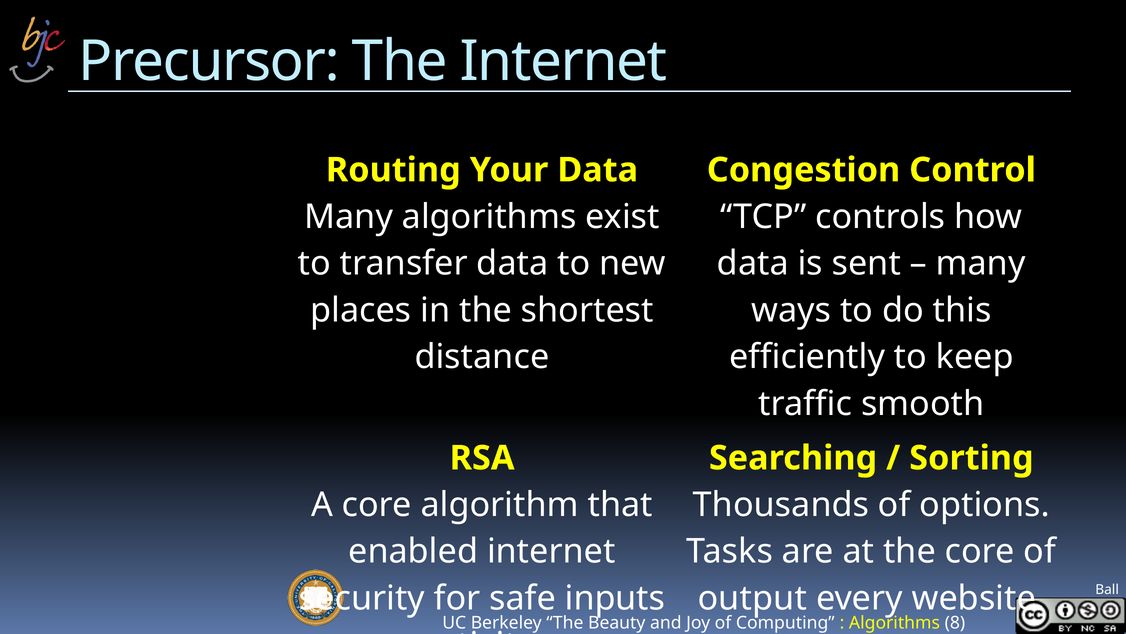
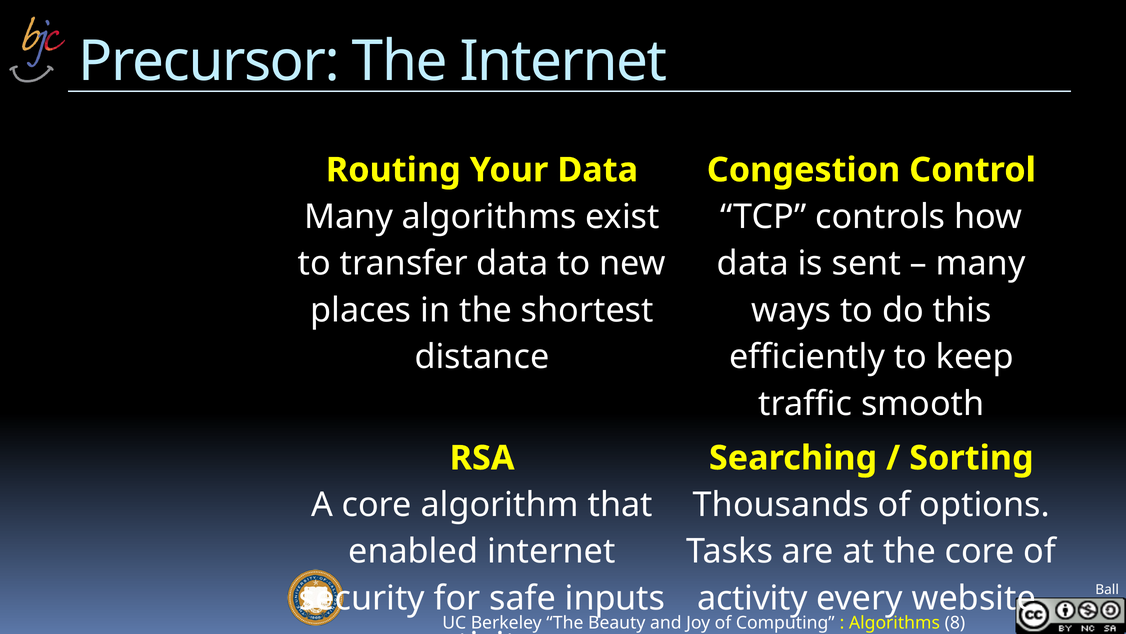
output at (752, 598): output -> activity
